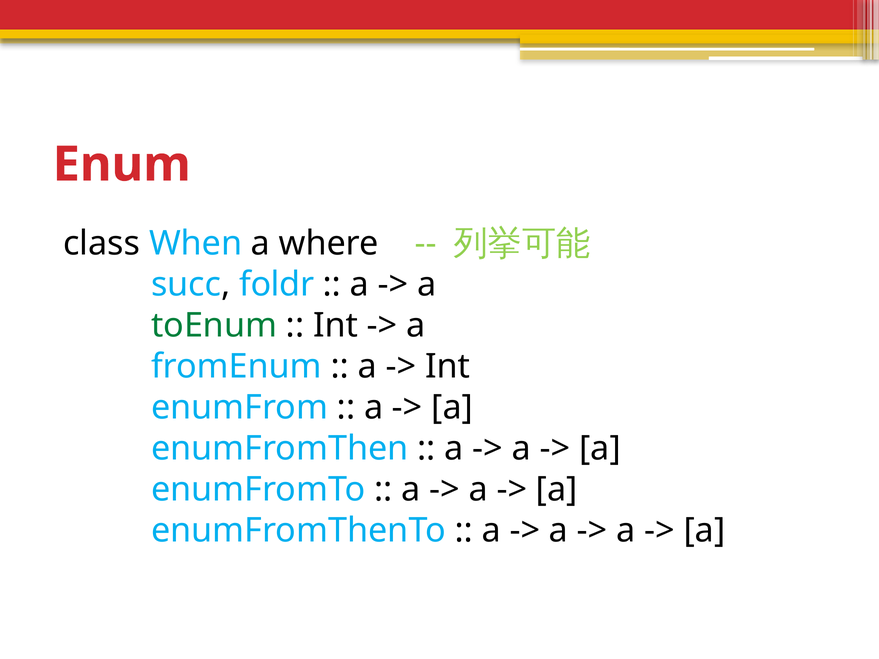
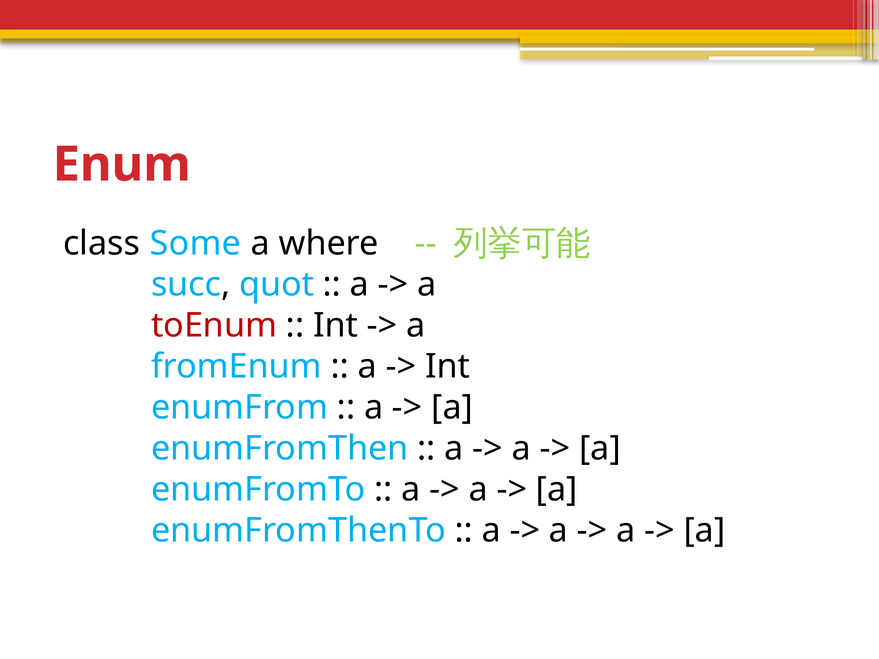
When: When -> Some
foldr: foldr -> quot
toEnum colour: green -> red
